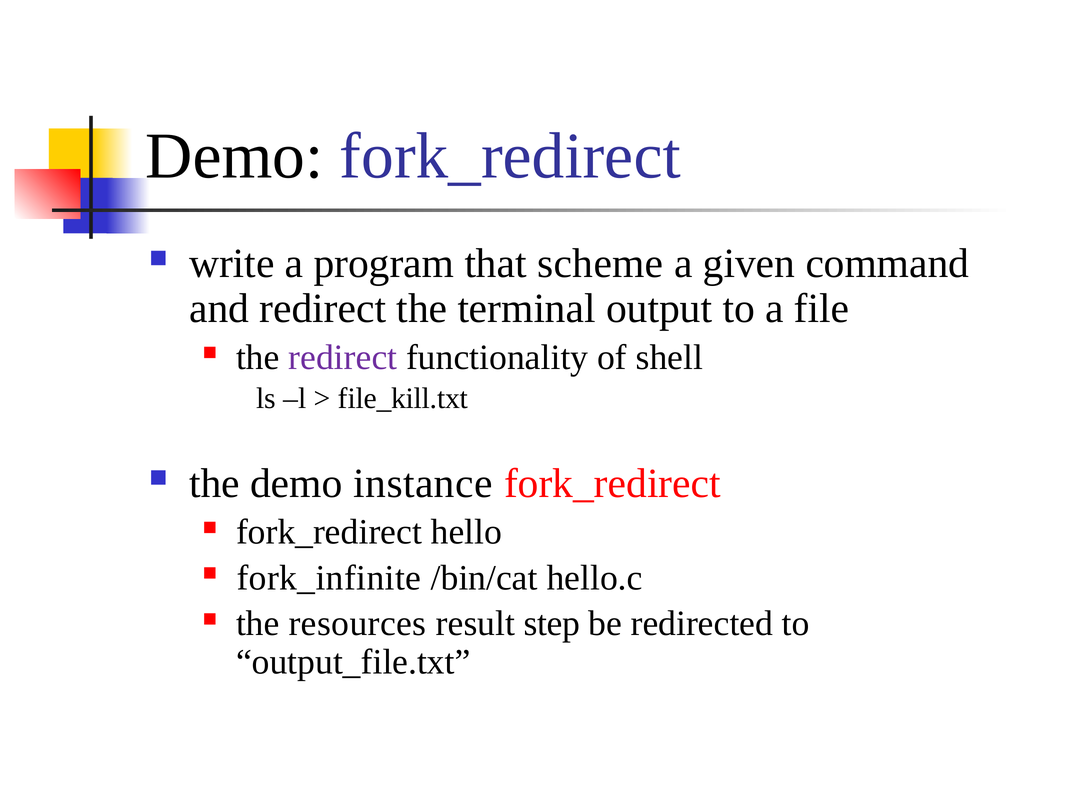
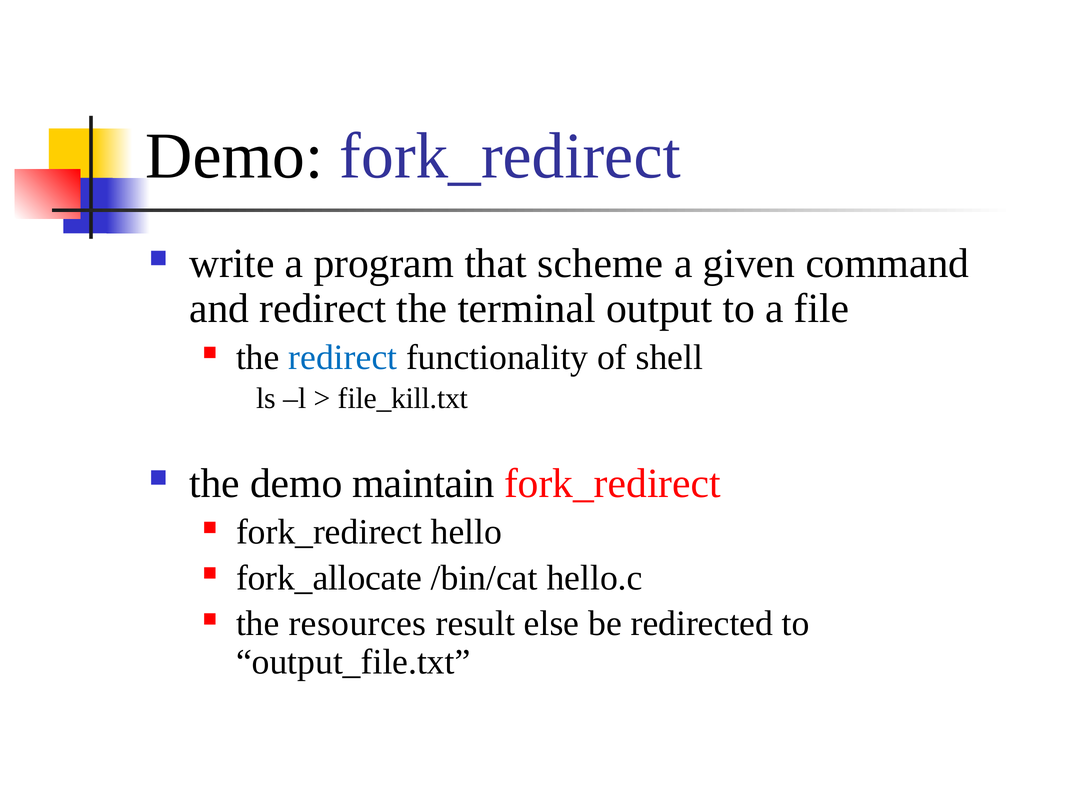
redirect at (343, 358) colour: purple -> blue
instance: instance -> maintain
fork_infinite: fork_infinite -> fork_allocate
step: step -> else
